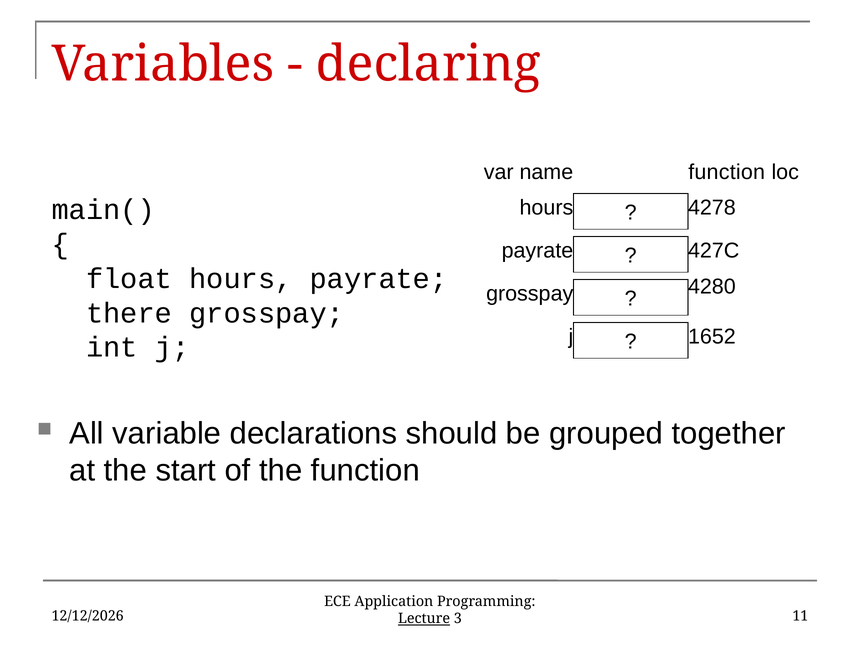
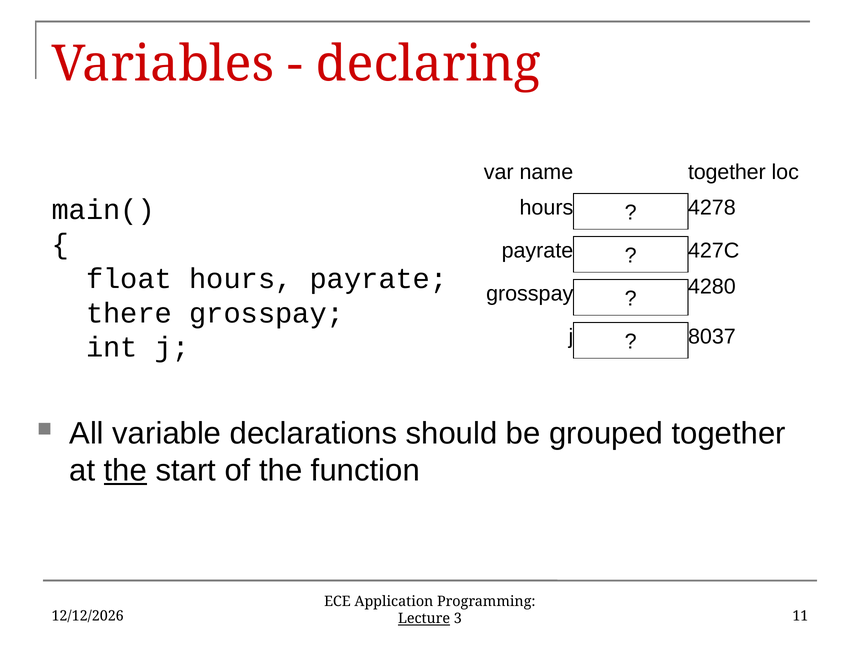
function at (727, 172): function -> together
1652: 1652 -> 8037
the at (125, 471) underline: none -> present
